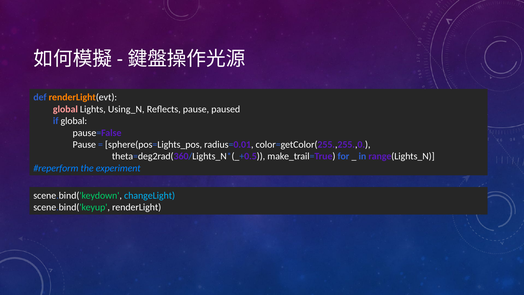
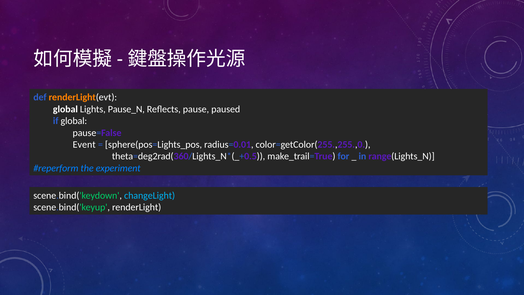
global at (65, 109) colour: pink -> white
Using_N: Using_N -> Pause_N
Pause at (84, 144): Pause -> Event
